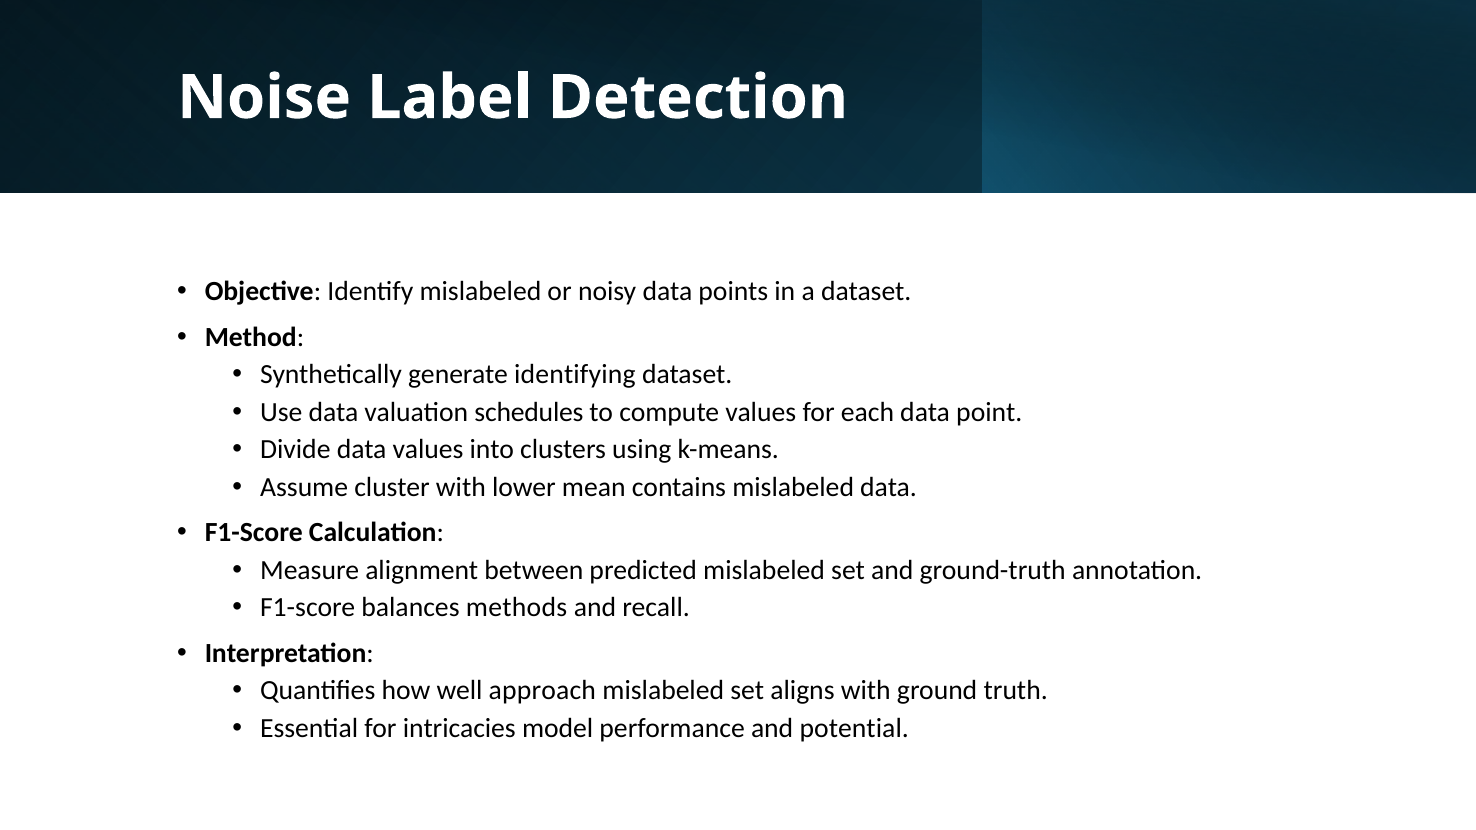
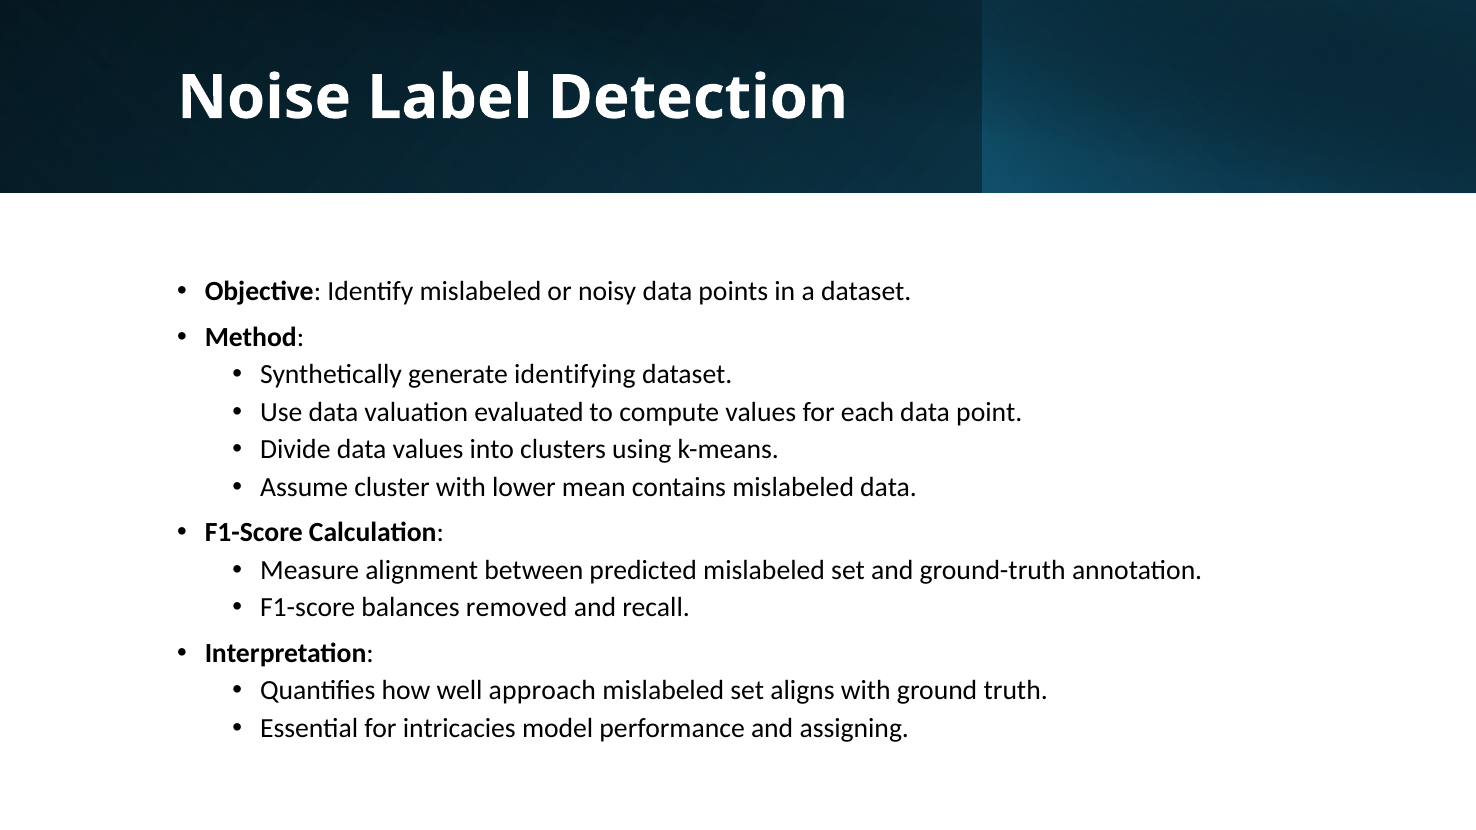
schedules: schedules -> evaluated
methods: methods -> removed
potential: potential -> assigning
